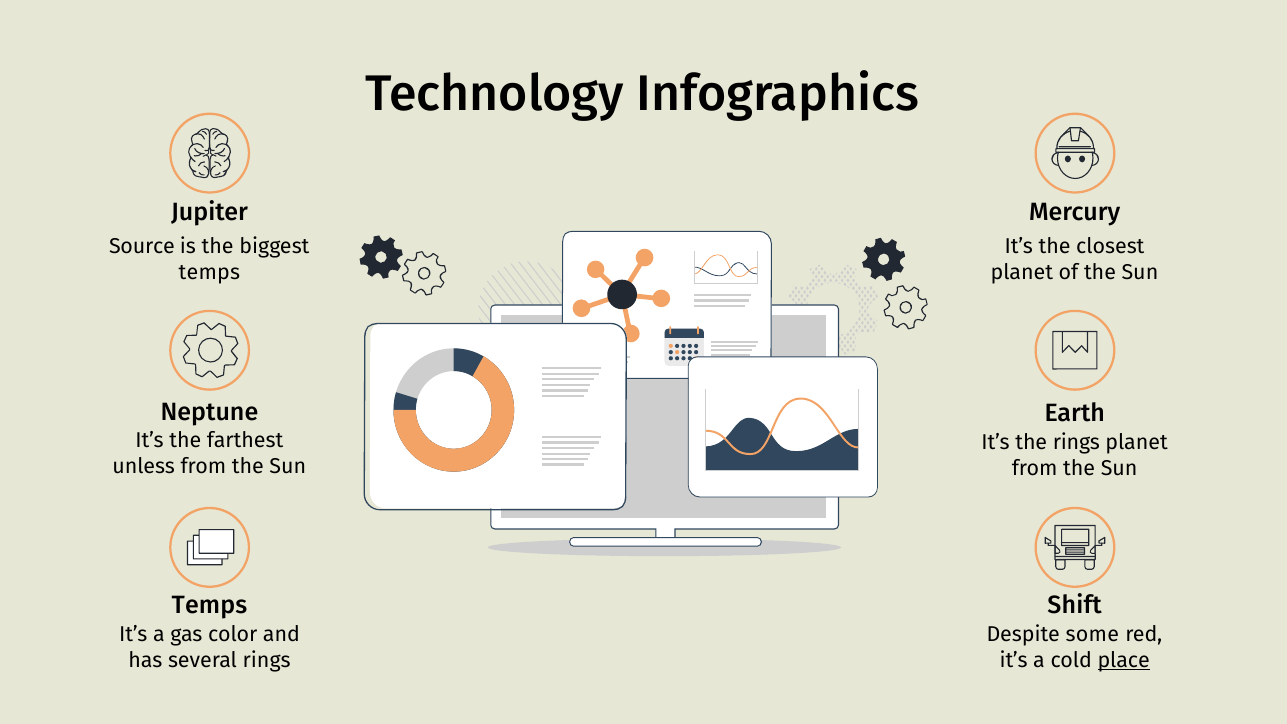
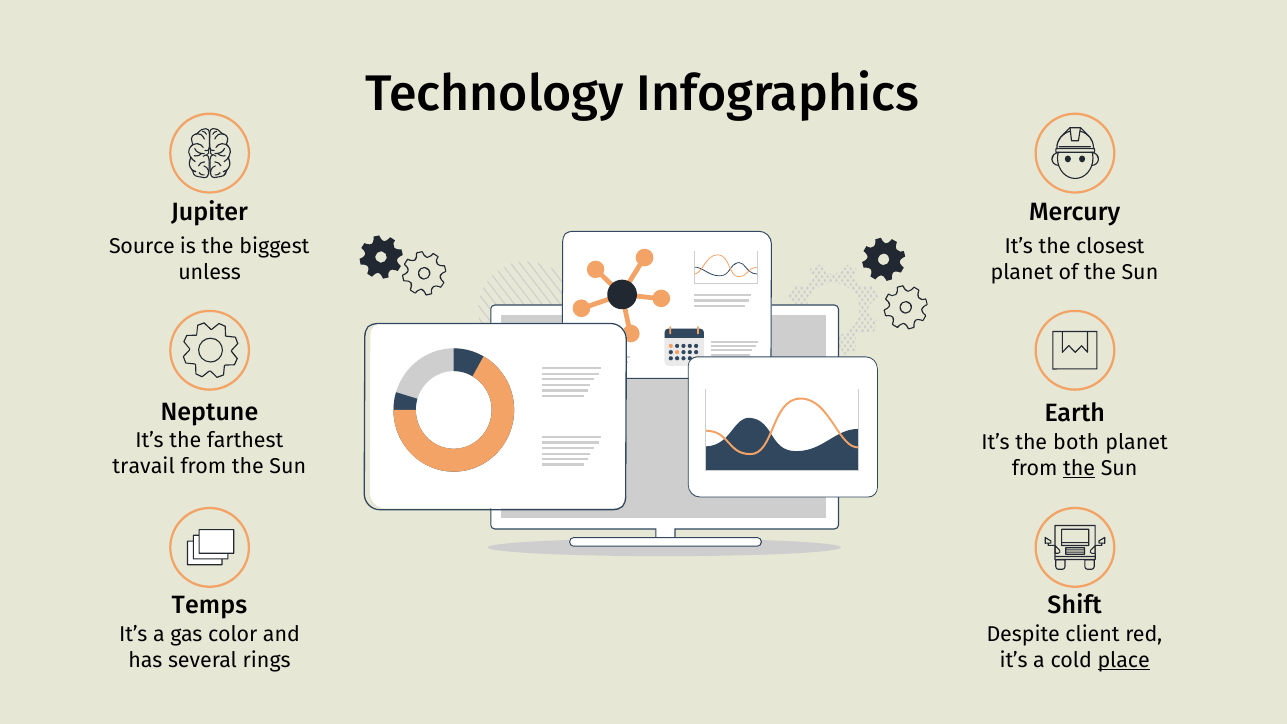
temps at (209, 272): temps -> unless
the rings: rings -> both
unless: unless -> travail
the at (1079, 468) underline: none -> present
some: some -> client
